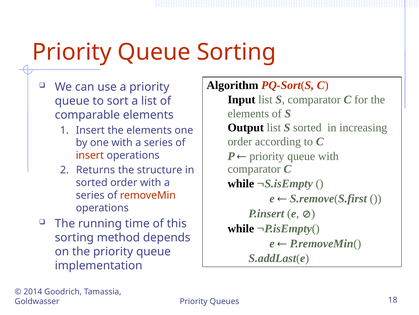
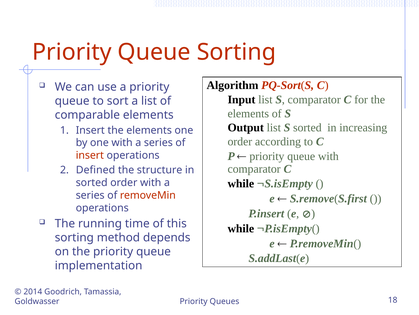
Returns: Returns -> Defined
